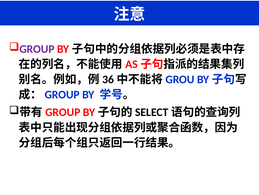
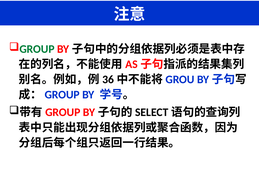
GROUP colour: purple -> green
